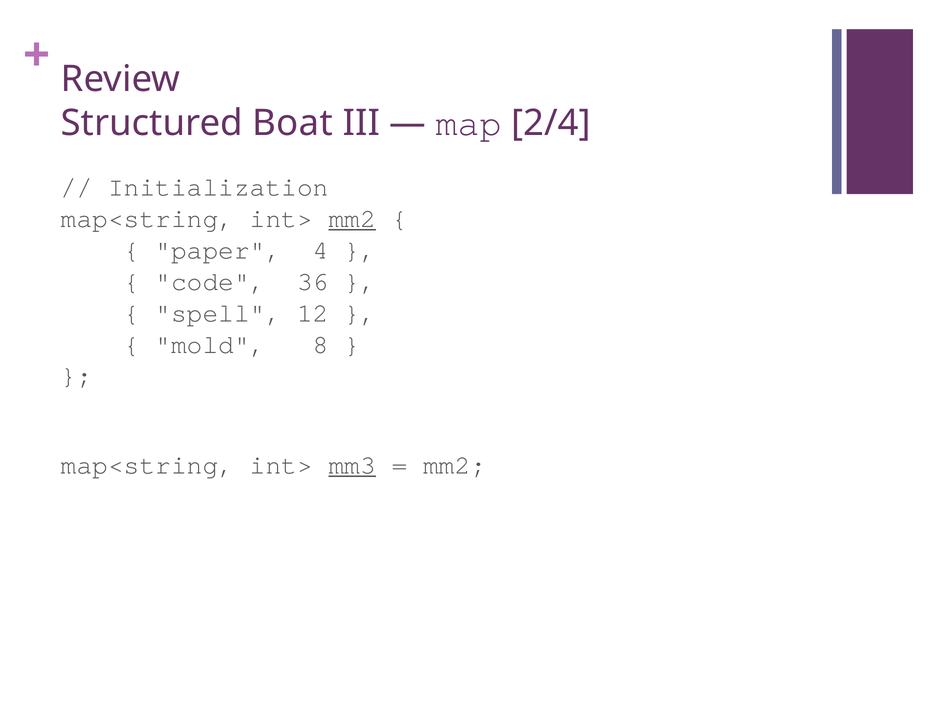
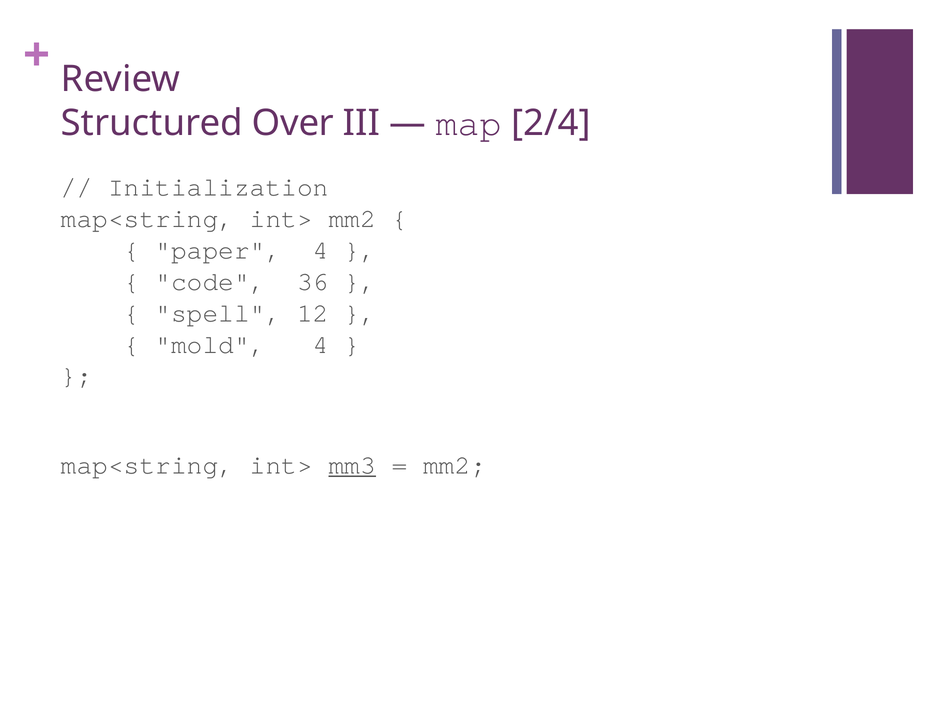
Boat: Boat -> Over
mm2 at (352, 219) underline: present -> none
mold 8: 8 -> 4
